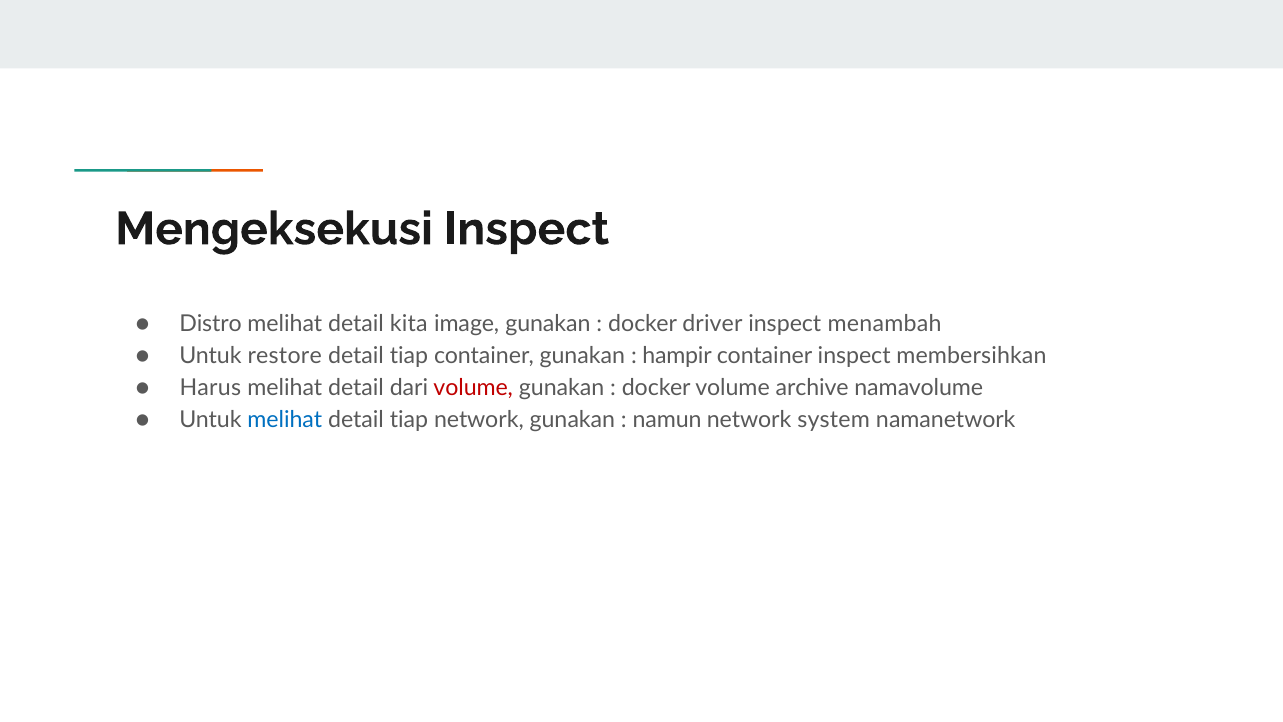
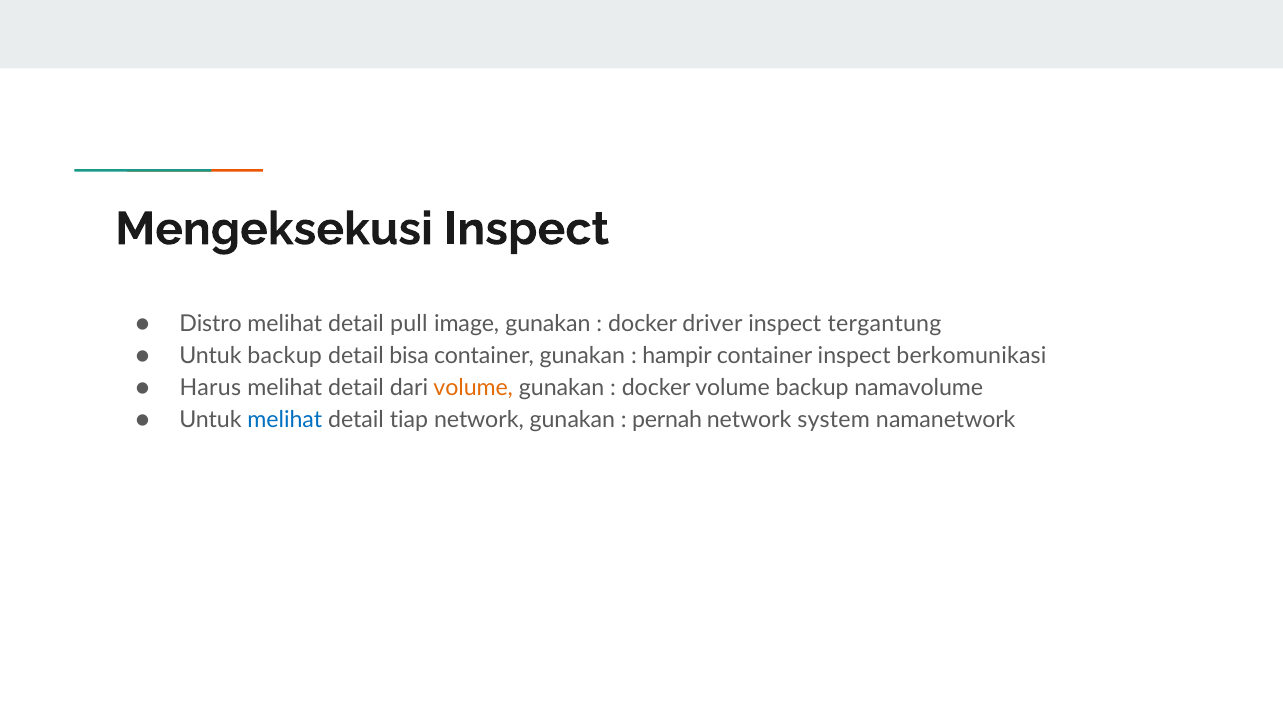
kita: kita -> pull
menambah: menambah -> tergantung
Untuk restore: restore -> backup
tiap at (409, 356): tiap -> bisa
membersihkan: membersihkan -> berkomunikasi
volume at (473, 388) colour: red -> orange
volume archive: archive -> backup
namun: namun -> pernah
